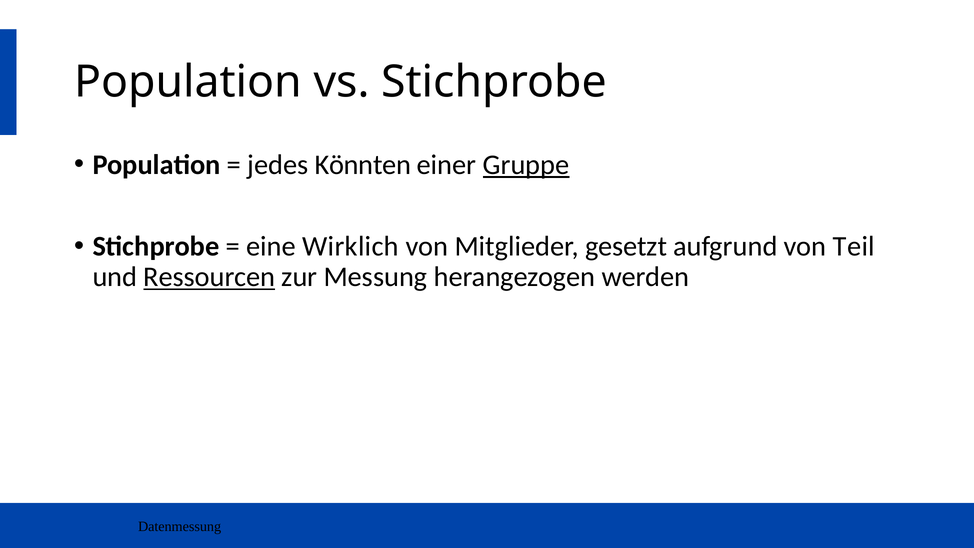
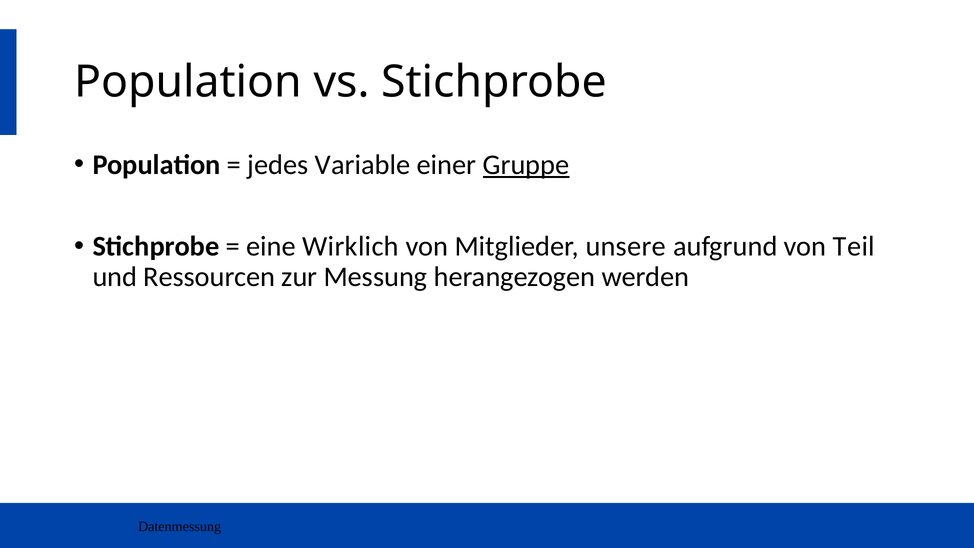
Könnten: Könnten -> Variable
gesetzt: gesetzt -> unsere
Ressourcen underline: present -> none
